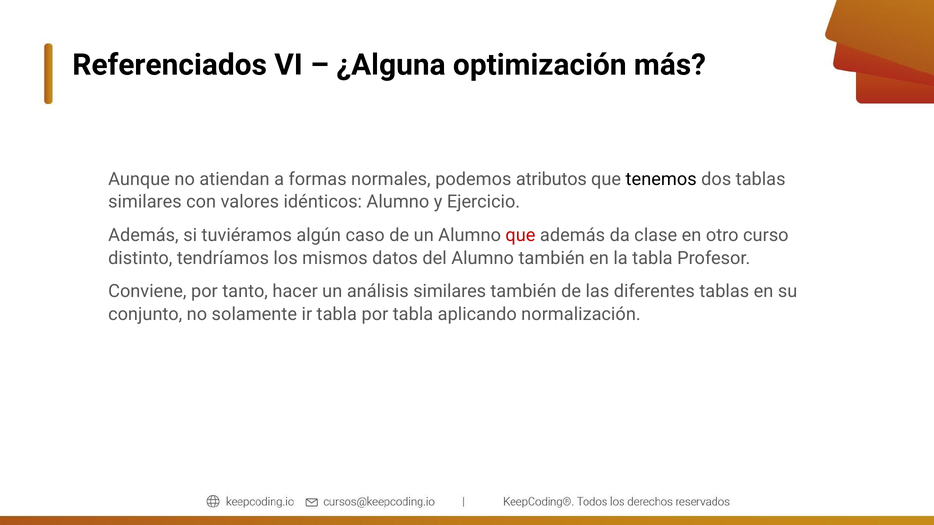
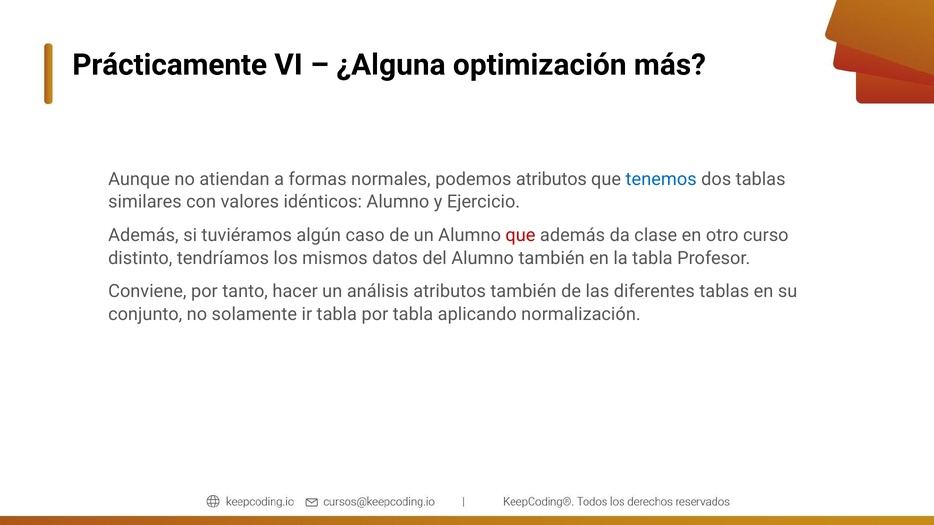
Referenciados: Referenciados -> Prácticamente
tenemos colour: black -> blue
análisis similares: similares -> atributos
